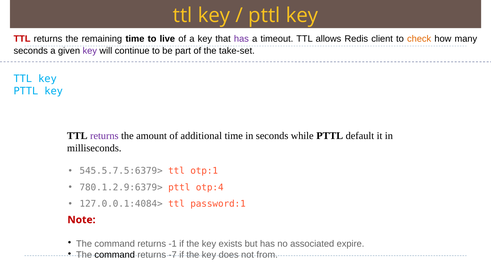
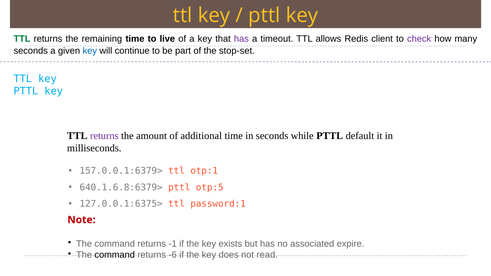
TTL at (22, 39) colour: red -> green
check colour: orange -> purple
key at (90, 51) colour: purple -> blue
take-set: take-set -> stop-set
545.5.7.5:6379>: 545.5.7.5:6379> -> 157.0.0.1:6379>
780.1.2.9:6379>: 780.1.2.9:6379> -> 640.1.6.8:6379>
otp:4: otp:4 -> otp:5
127.0.0.1:4084>: 127.0.0.1:4084> -> 127.0.0.1:6375>
-7: -7 -> -6
from: from -> read
